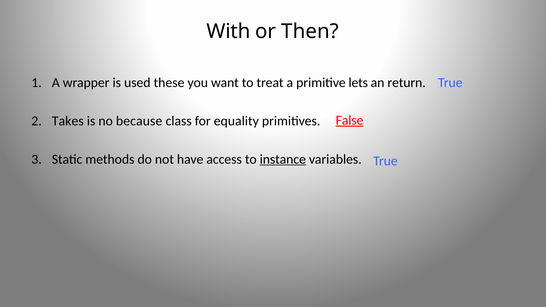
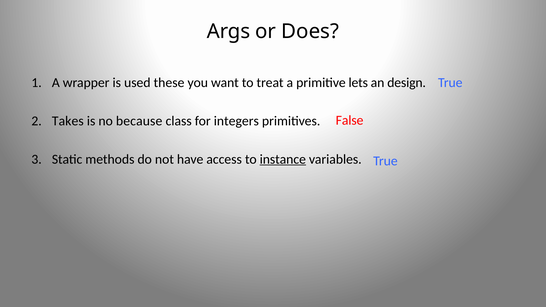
With: With -> Args
Then: Then -> Does
return: return -> design
False underline: present -> none
equality: equality -> integers
